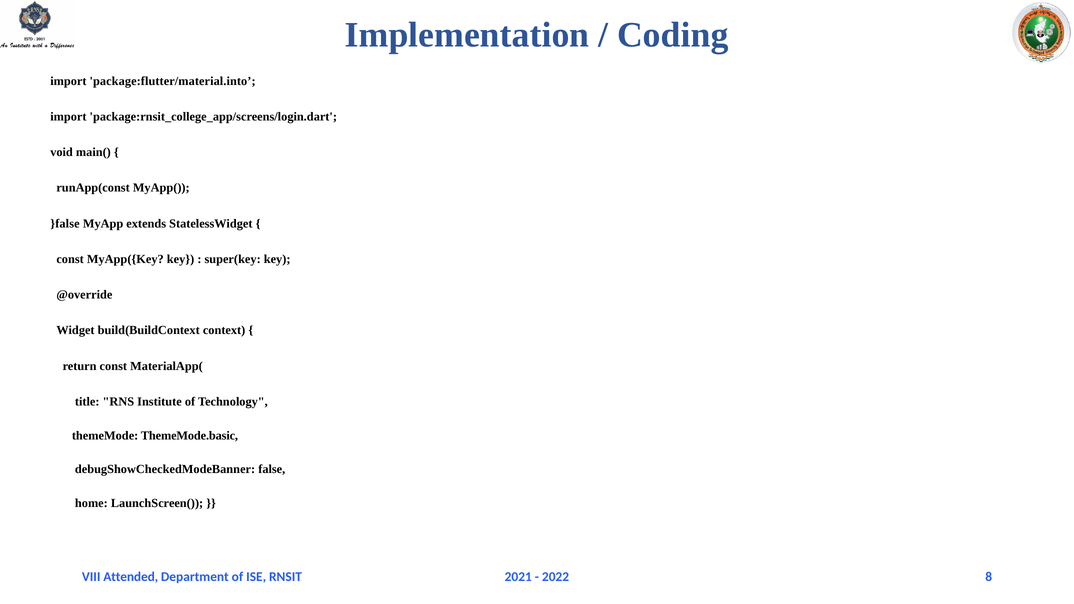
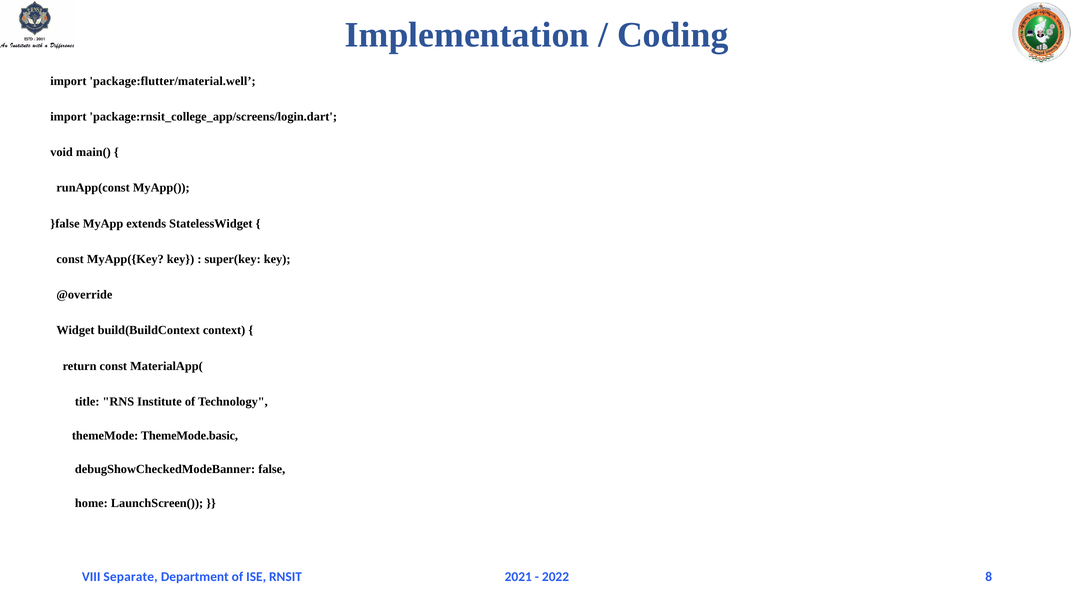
package:flutter/material.into: package:flutter/material.into -> package:flutter/material.well
Attended: Attended -> Separate
